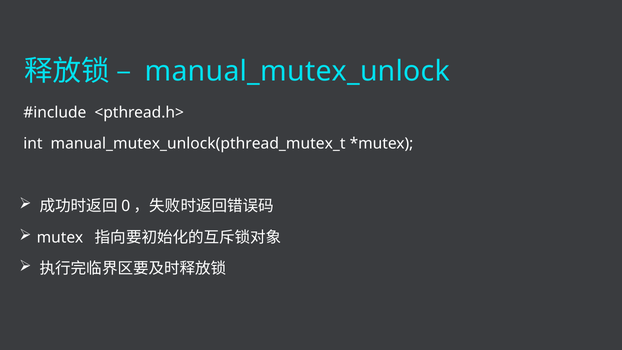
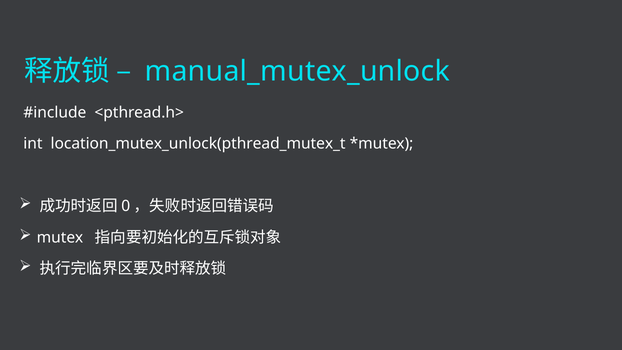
manual_mutex_unlock(pthread_mutex_t: manual_mutex_unlock(pthread_mutex_t -> location_mutex_unlock(pthread_mutex_t
